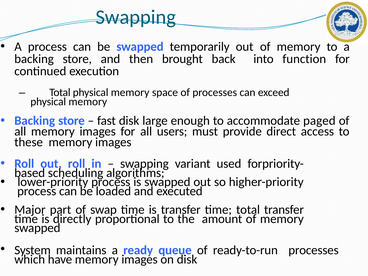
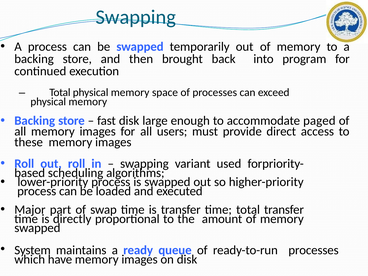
function: function -> program
